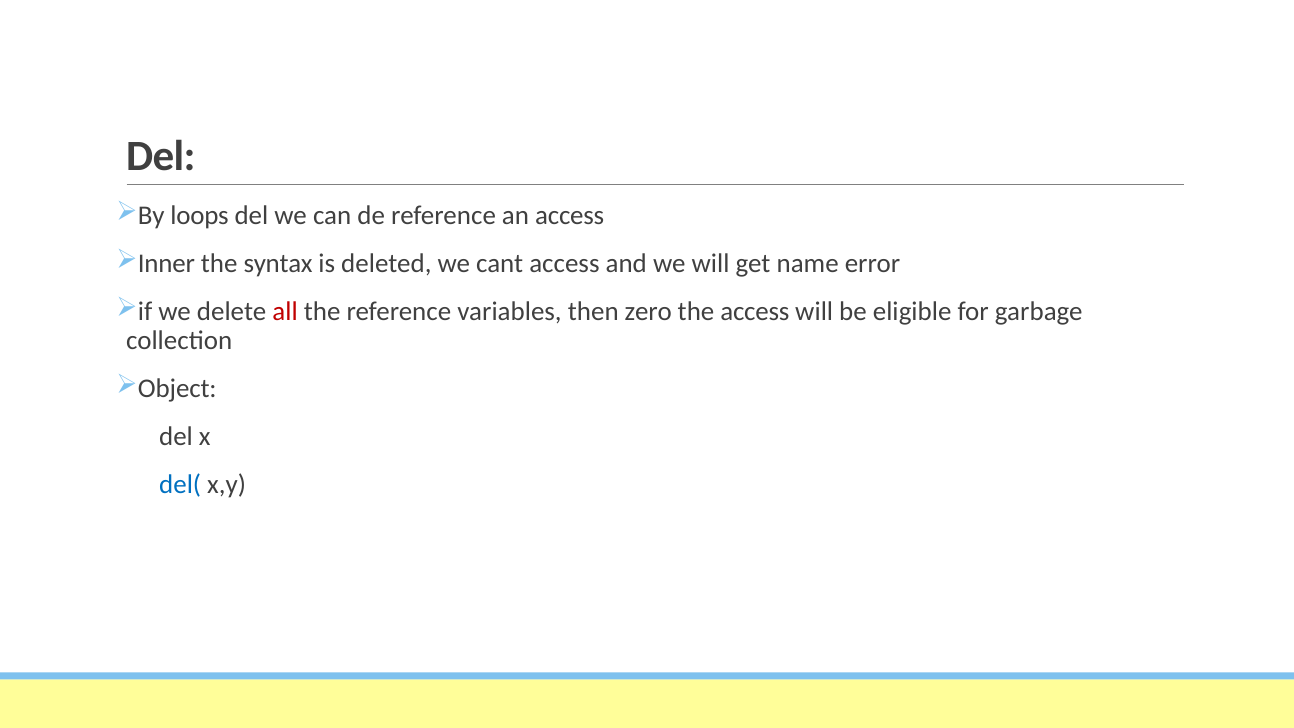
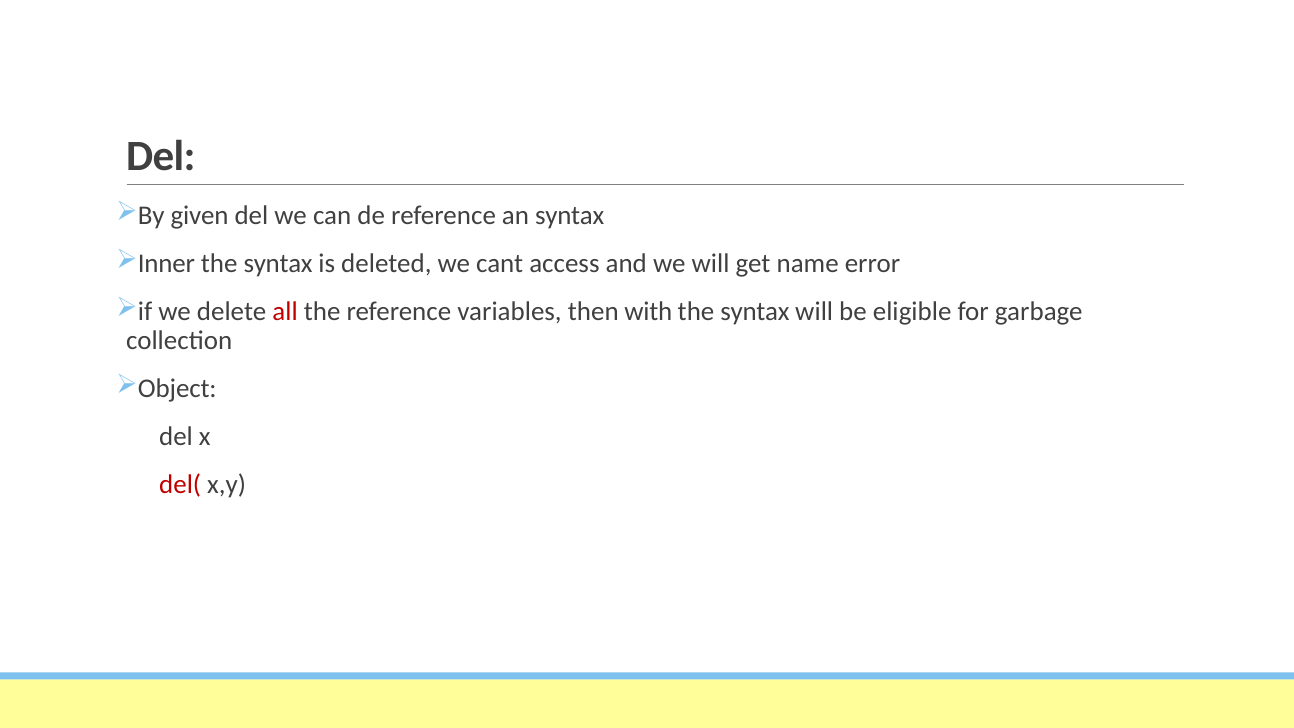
loops: loops -> given
an access: access -> syntax
zero: zero -> with
access at (755, 311): access -> syntax
del( colour: blue -> red
